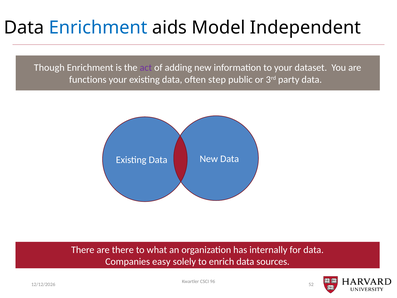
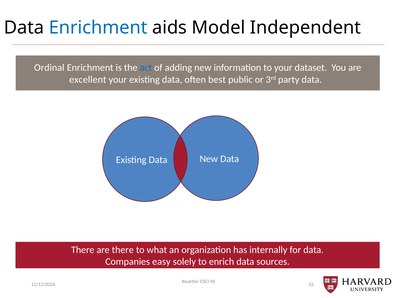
Though: Though -> Ordinal
act colour: purple -> blue
functions: functions -> excellent
step: step -> best
